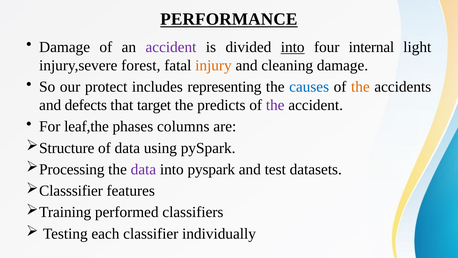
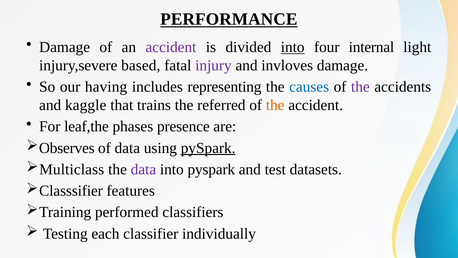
forest: forest -> based
injury colour: orange -> purple
cleaning: cleaning -> invloves
protect: protect -> having
the at (360, 87) colour: orange -> purple
defects: defects -> kaggle
target: target -> trains
predicts: predicts -> referred
the at (275, 105) colour: purple -> orange
columns: columns -> presence
Structure: Structure -> Observes
pySpark at (208, 148) underline: none -> present
Processing: Processing -> Multiclass
